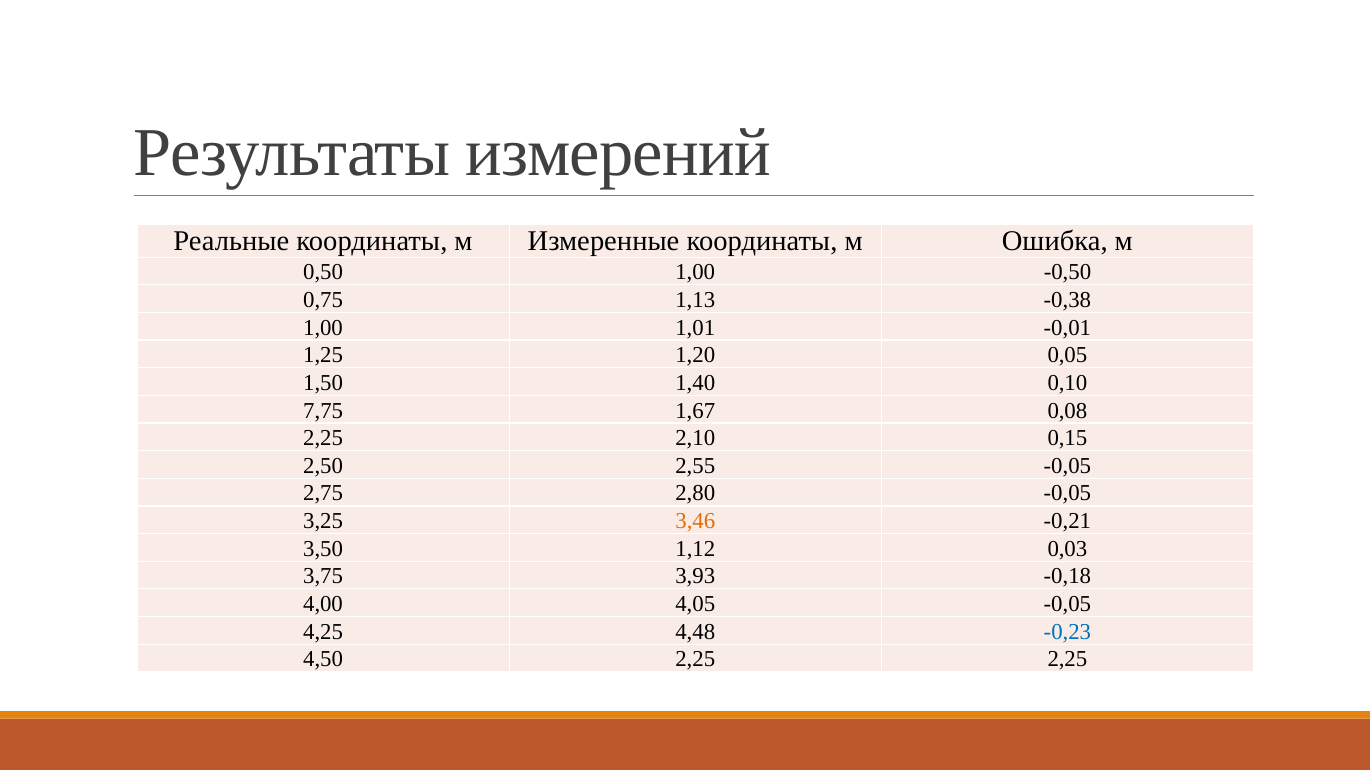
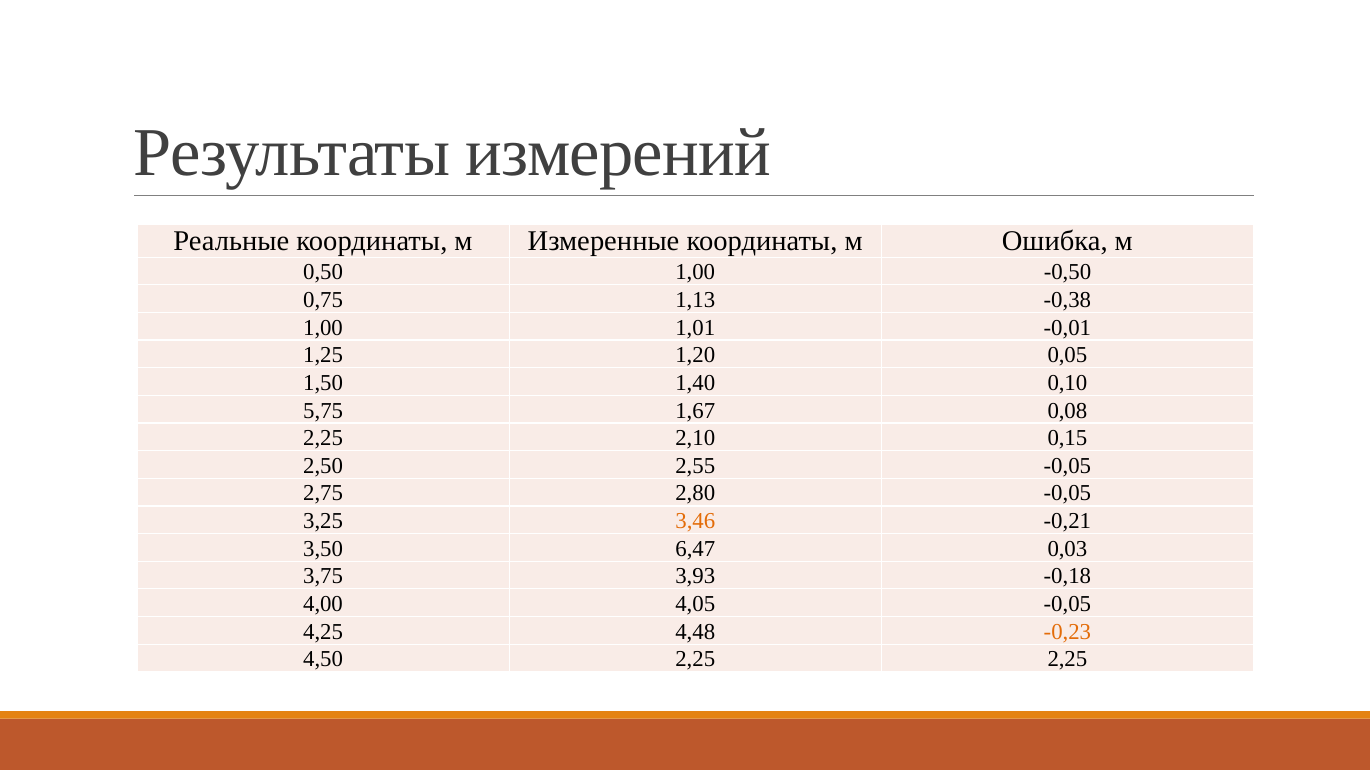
7,75: 7,75 -> 5,75
1,12: 1,12 -> 6,47
-0,23 colour: blue -> orange
